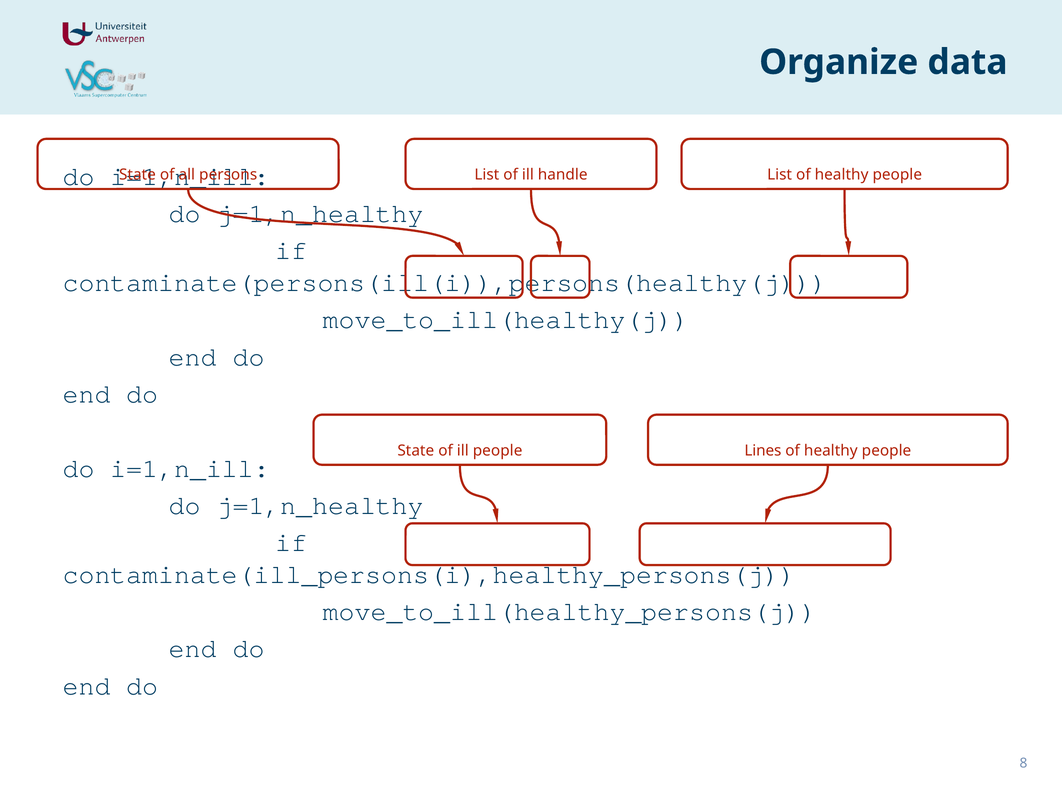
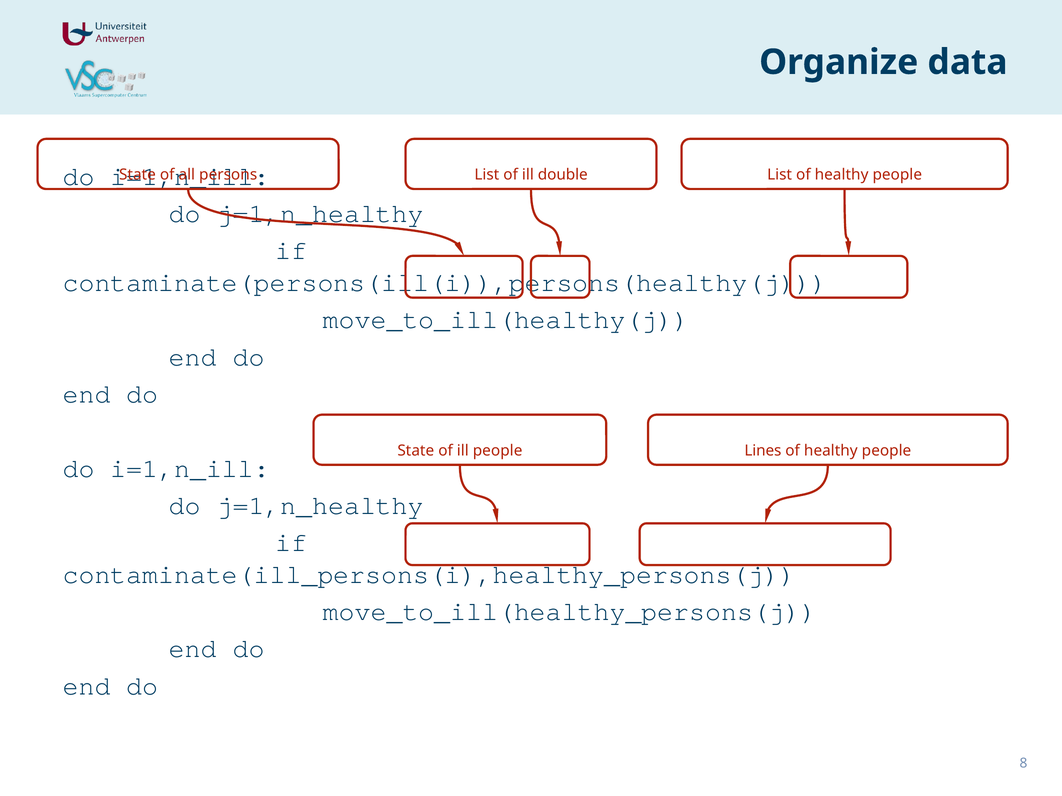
handle: handle -> double
